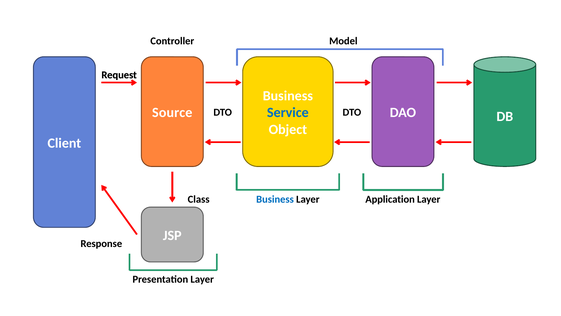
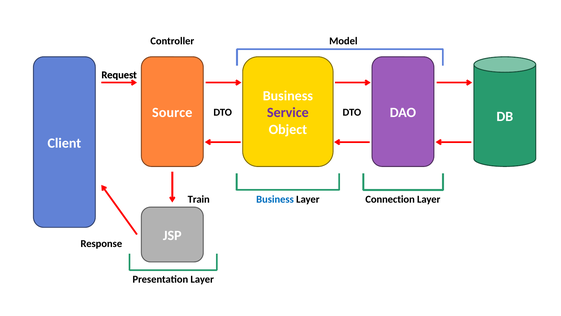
Service colour: blue -> purple
Class: Class -> Train
Application: Application -> Connection
